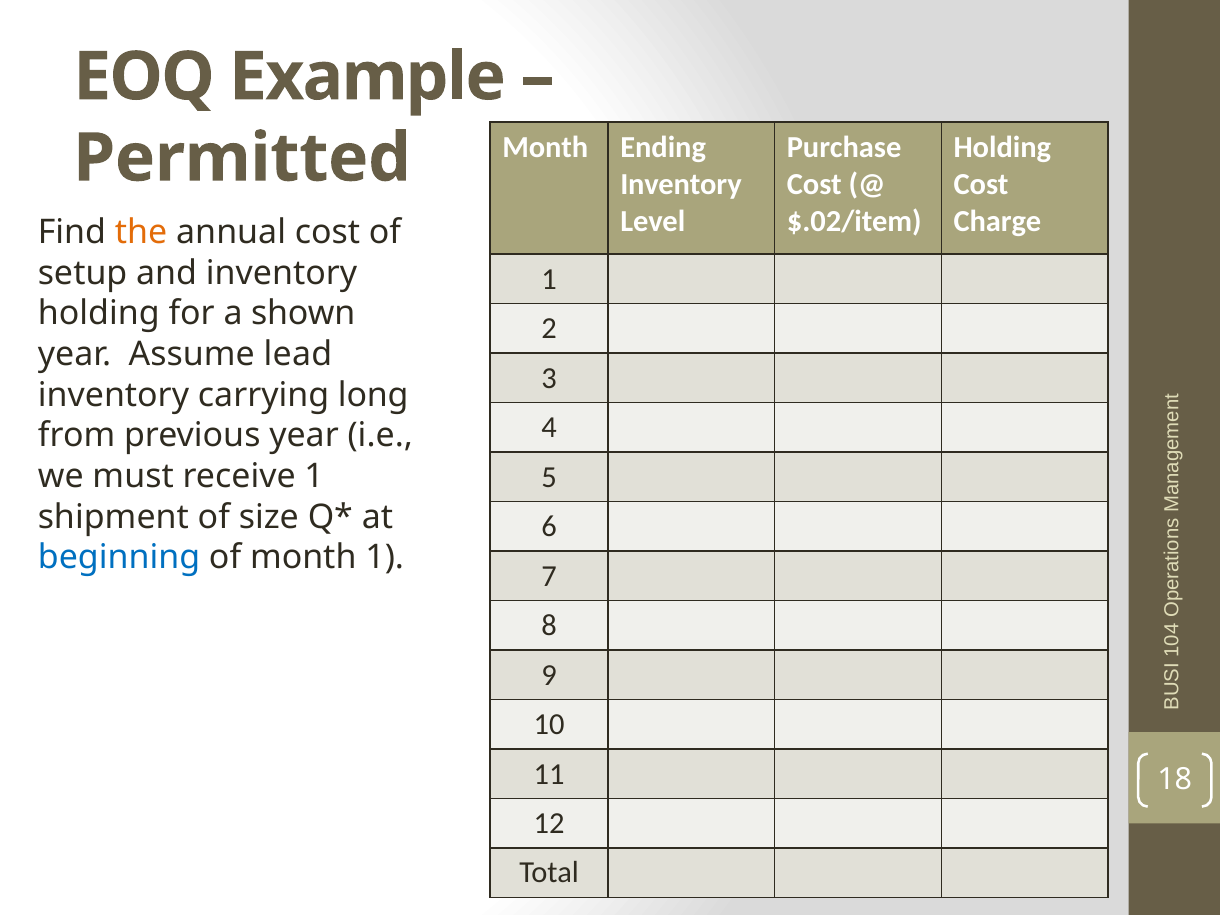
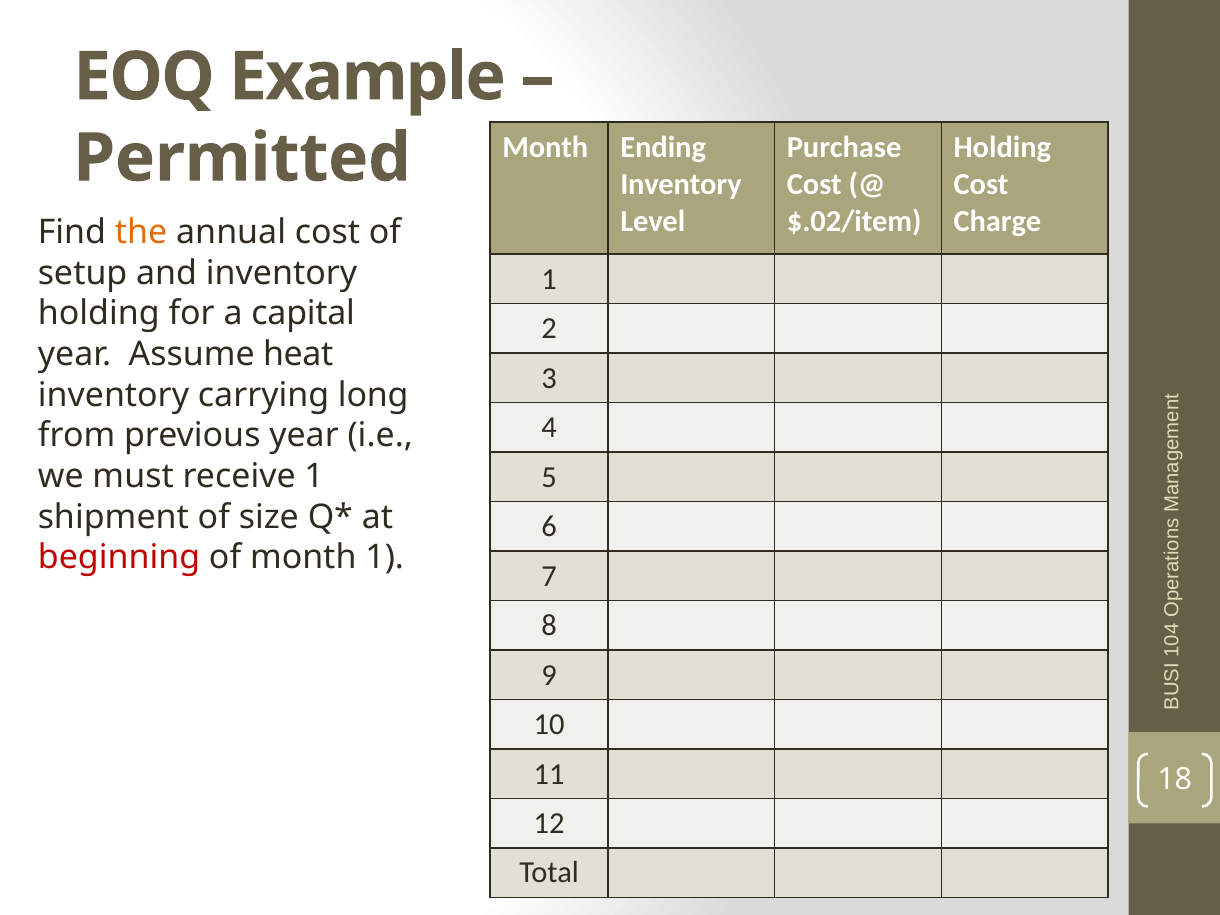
shown: shown -> capital
lead: lead -> heat
beginning colour: blue -> red
